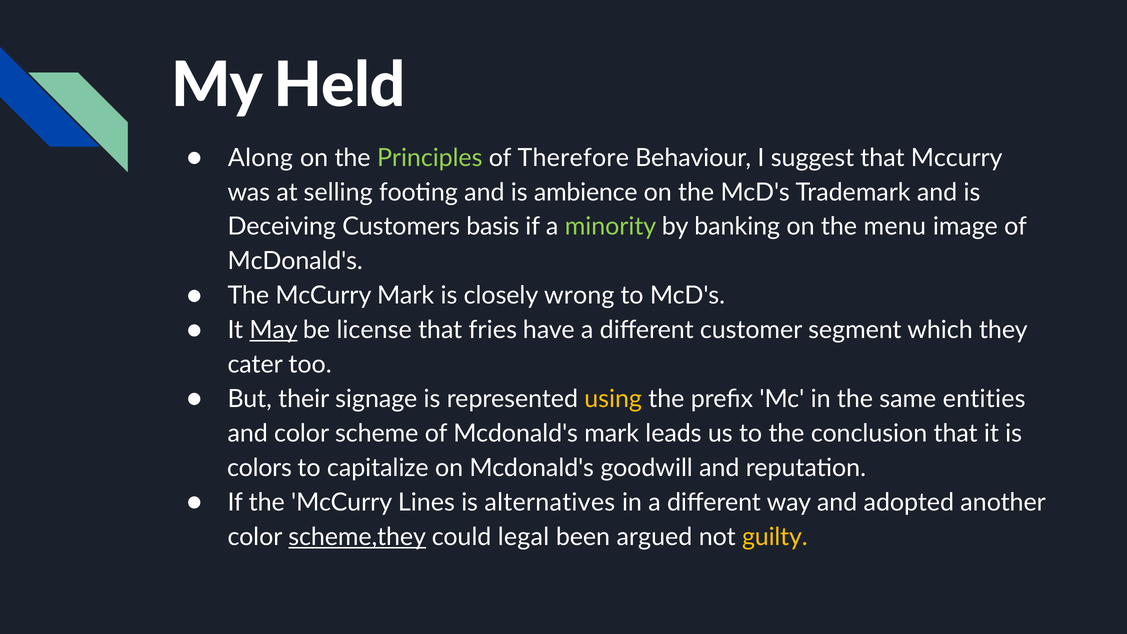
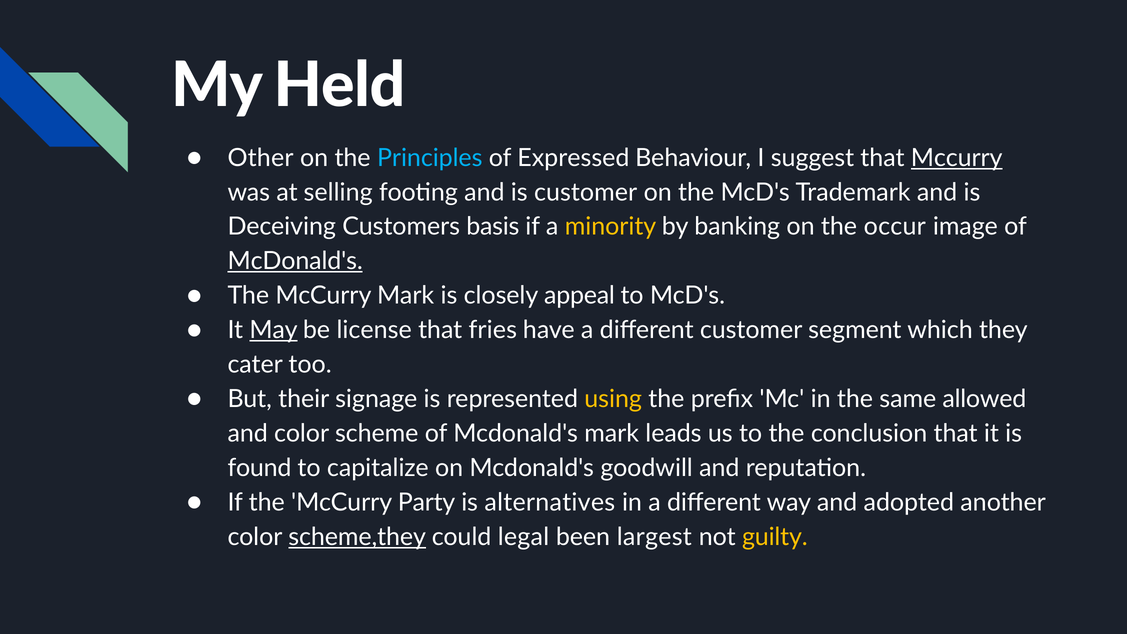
Along: Along -> Other
Principles colour: light green -> light blue
Therefore: Therefore -> Expressed
Mccurry at (957, 158) underline: none -> present
is ambience: ambience -> customer
minority colour: light green -> yellow
menu: menu -> occur
McDonald's at (295, 261) underline: none -> present
wrong: wrong -> appeal
entities: entities -> allowed
colors: colors -> found
Lines: Lines -> Party
argued: argued -> largest
